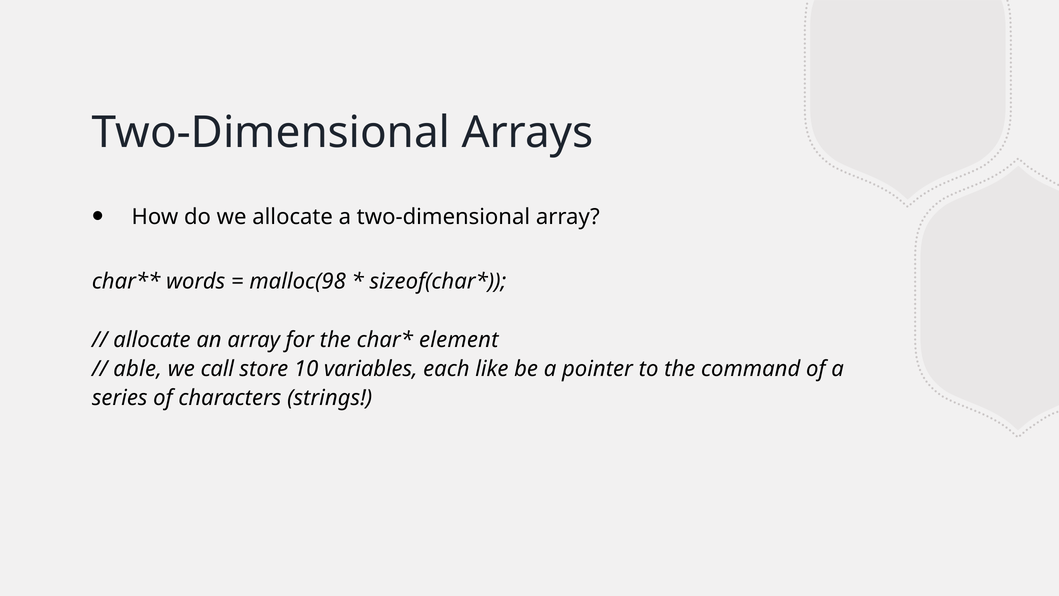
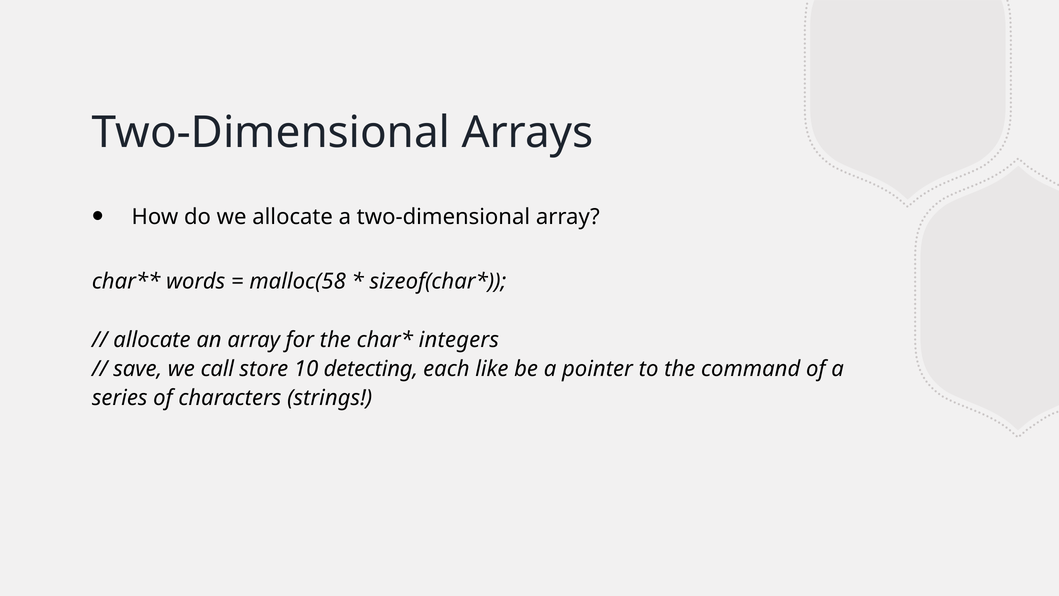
malloc(98: malloc(98 -> malloc(58
element: element -> integers
able: able -> save
variables: variables -> detecting
